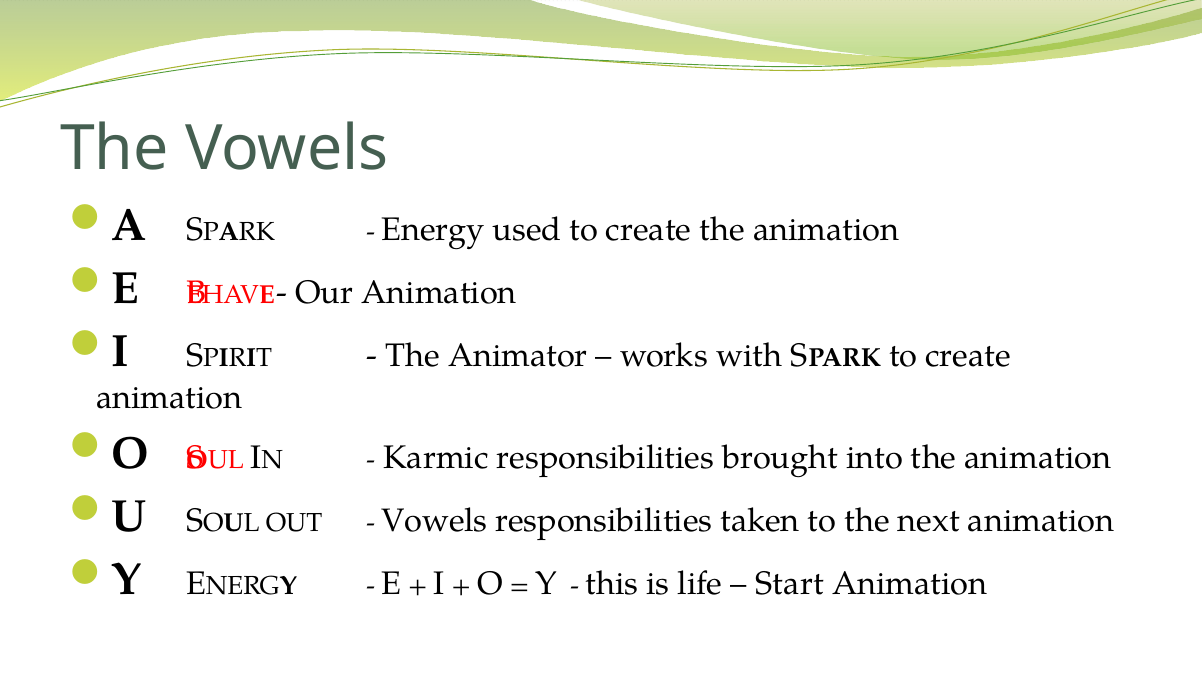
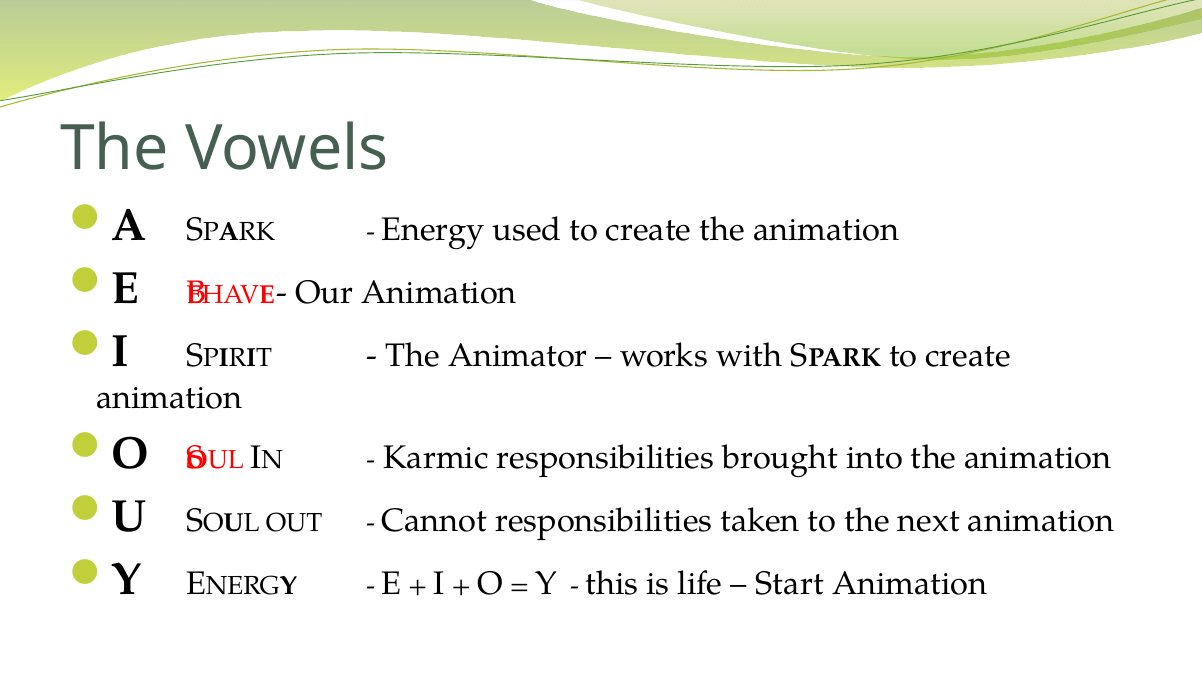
Vowels at (434, 521): Vowels -> Cannot
